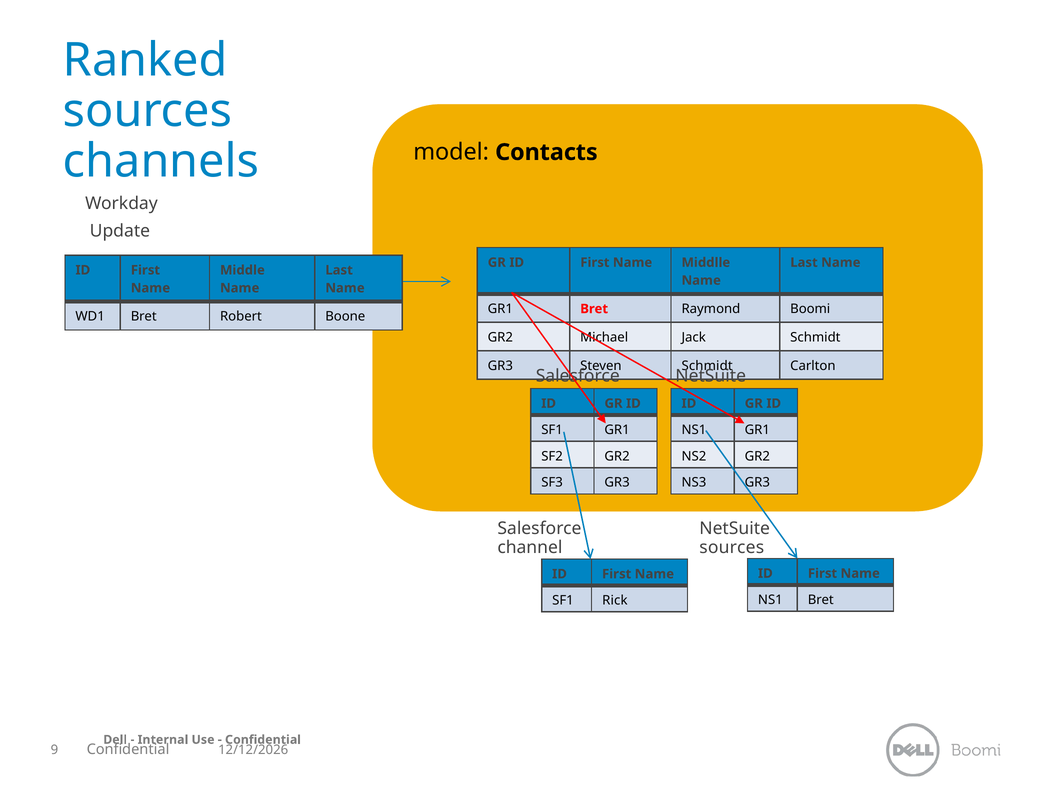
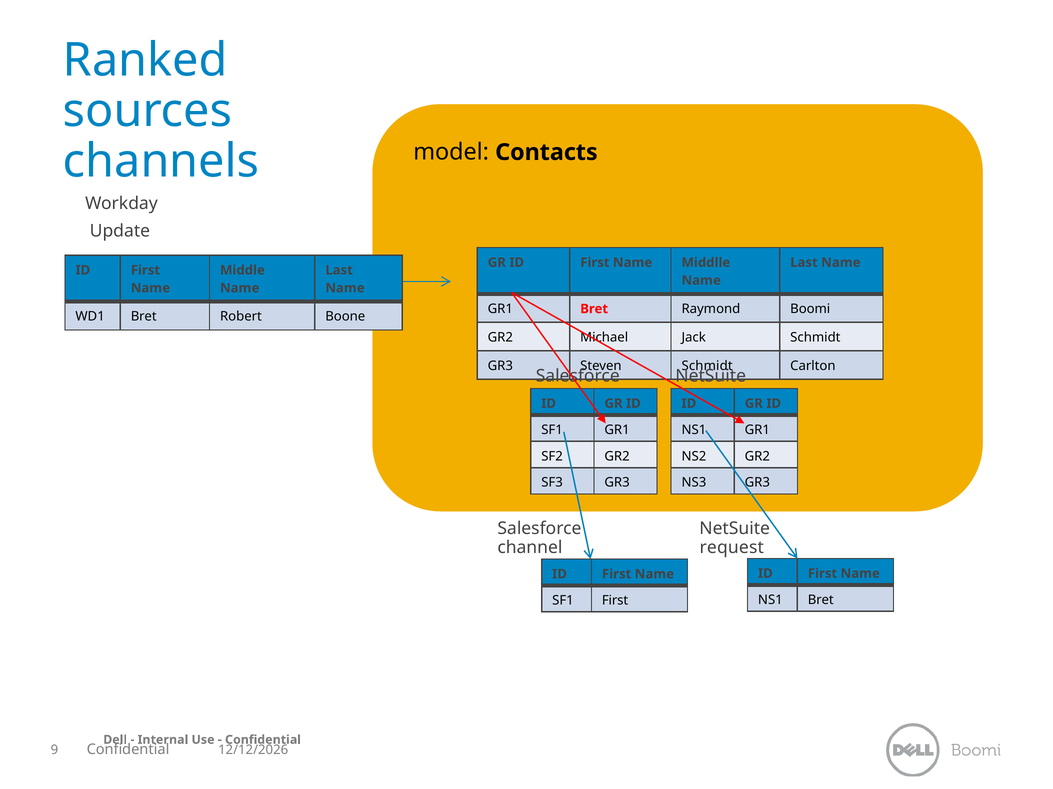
sources at (732, 548): sources -> request
SF1 Rick: Rick -> First
